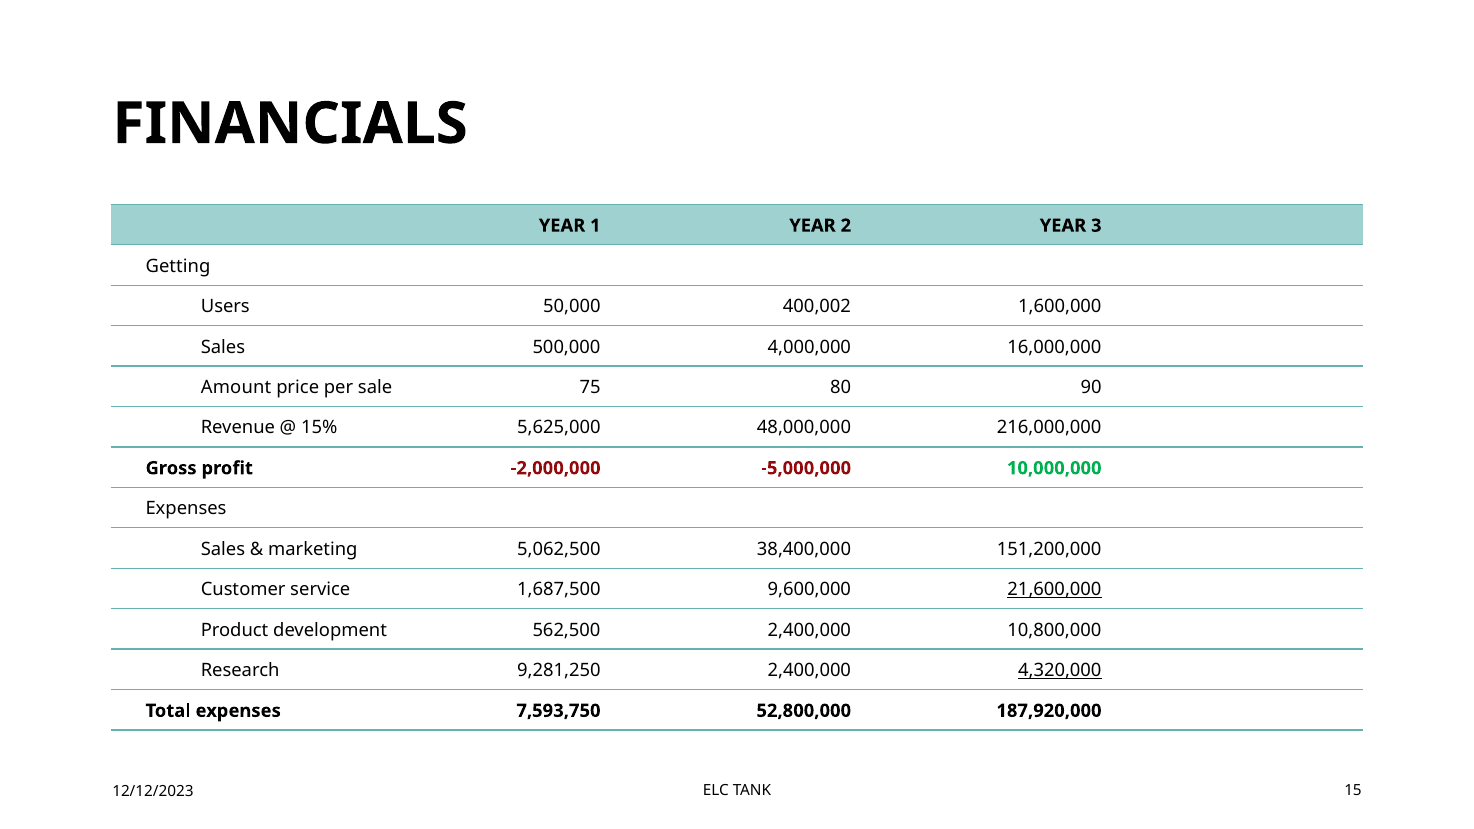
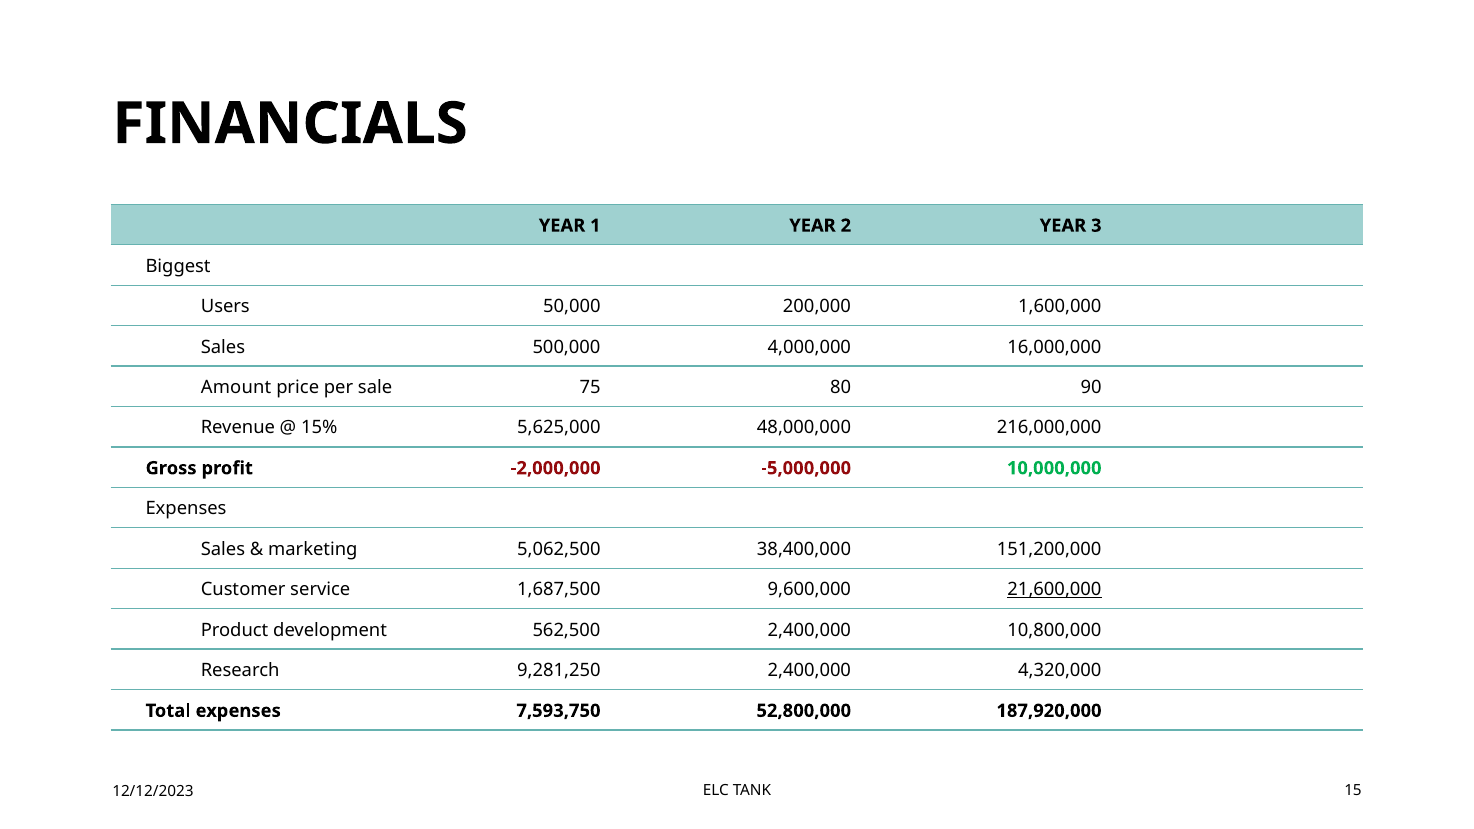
Getting: Getting -> Biggest
400,002: 400,002 -> 200,000
4,320,000 underline: present -> none
